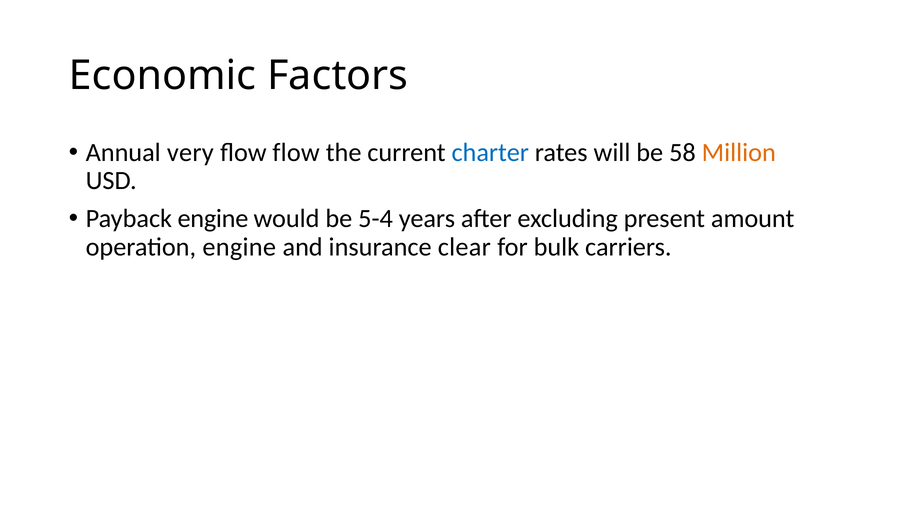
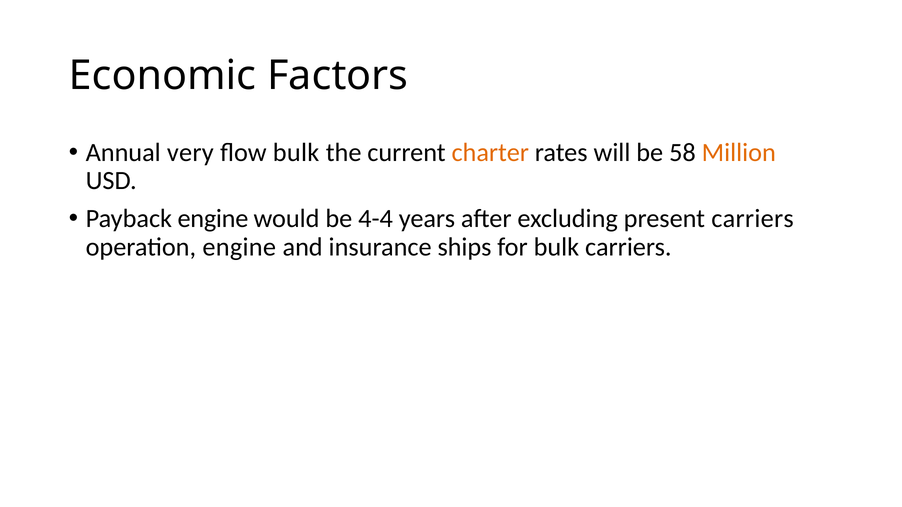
flow flow: flow -> bulk
charter colour: blue -> orange
5-4: 5-4 -> 4-4
present amount: amount -> carriers
clear: clear -> ships
